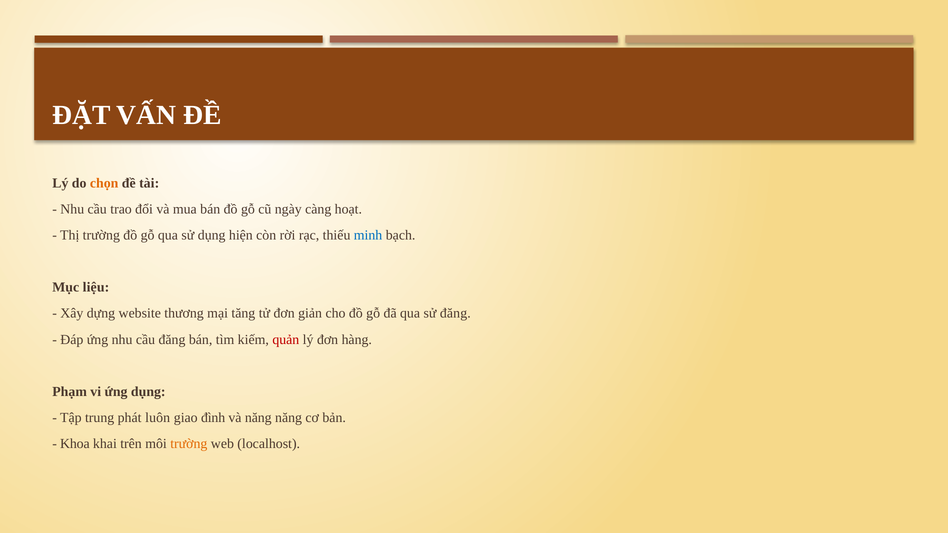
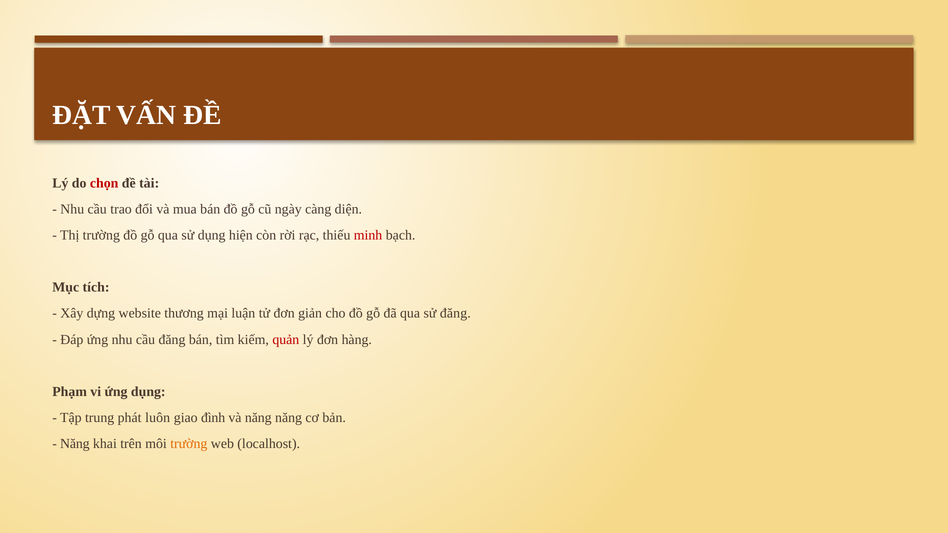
chọn colour: orange -> red
hoạt: hoạt -> diện
minh colour: blue -> red
liệu: liệu -> tích
tăng: tăng -> luận
Khoa at (75, 444): Khoa -> Năng
